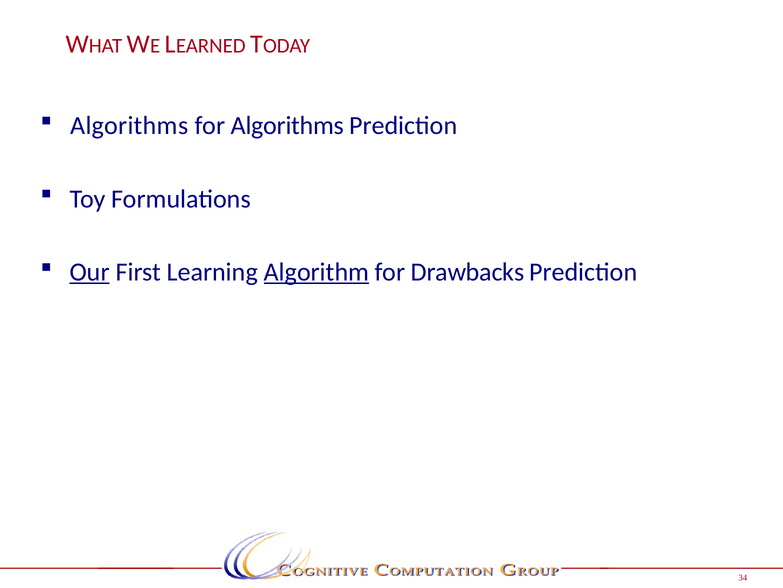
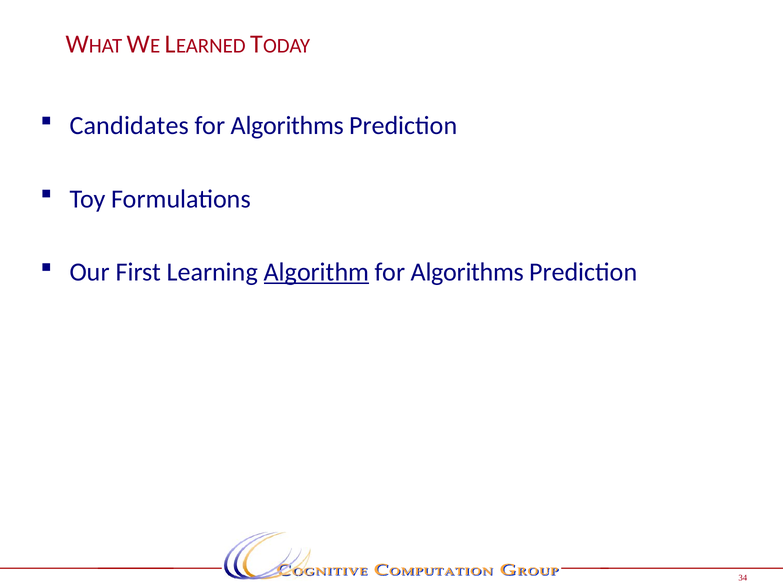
Algorithms at (129, 126): Algorithms -> Candidates
Our underline: present -> none
Drawbacks at (468, 272): Drawbacks -> Algorithms
